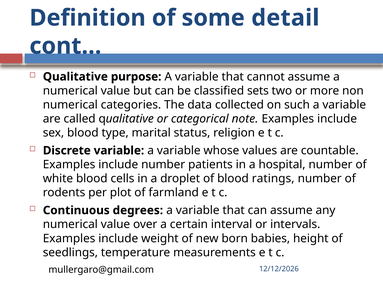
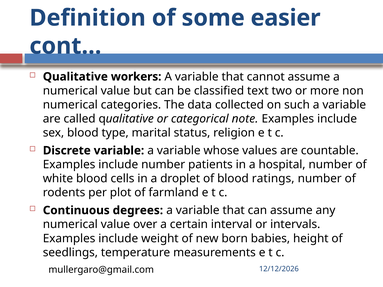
detail: detail -> easier
purpose: purpose -> workers
sets: sets -> text
